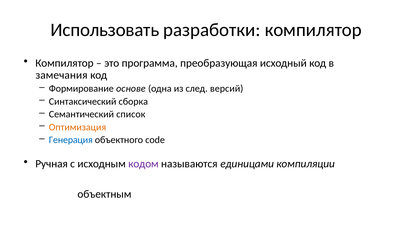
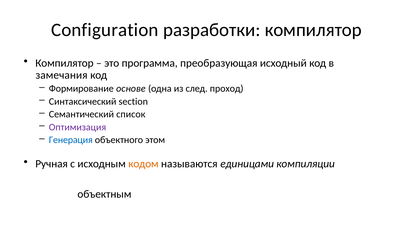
Использовать: Использовать -> Configuration
версий: версий -> проход
сборка: сборка -> section
Оптимизация colour: orange -> purple
code: code -> этом
кодом at (143, 164) colour: purple -> orange
